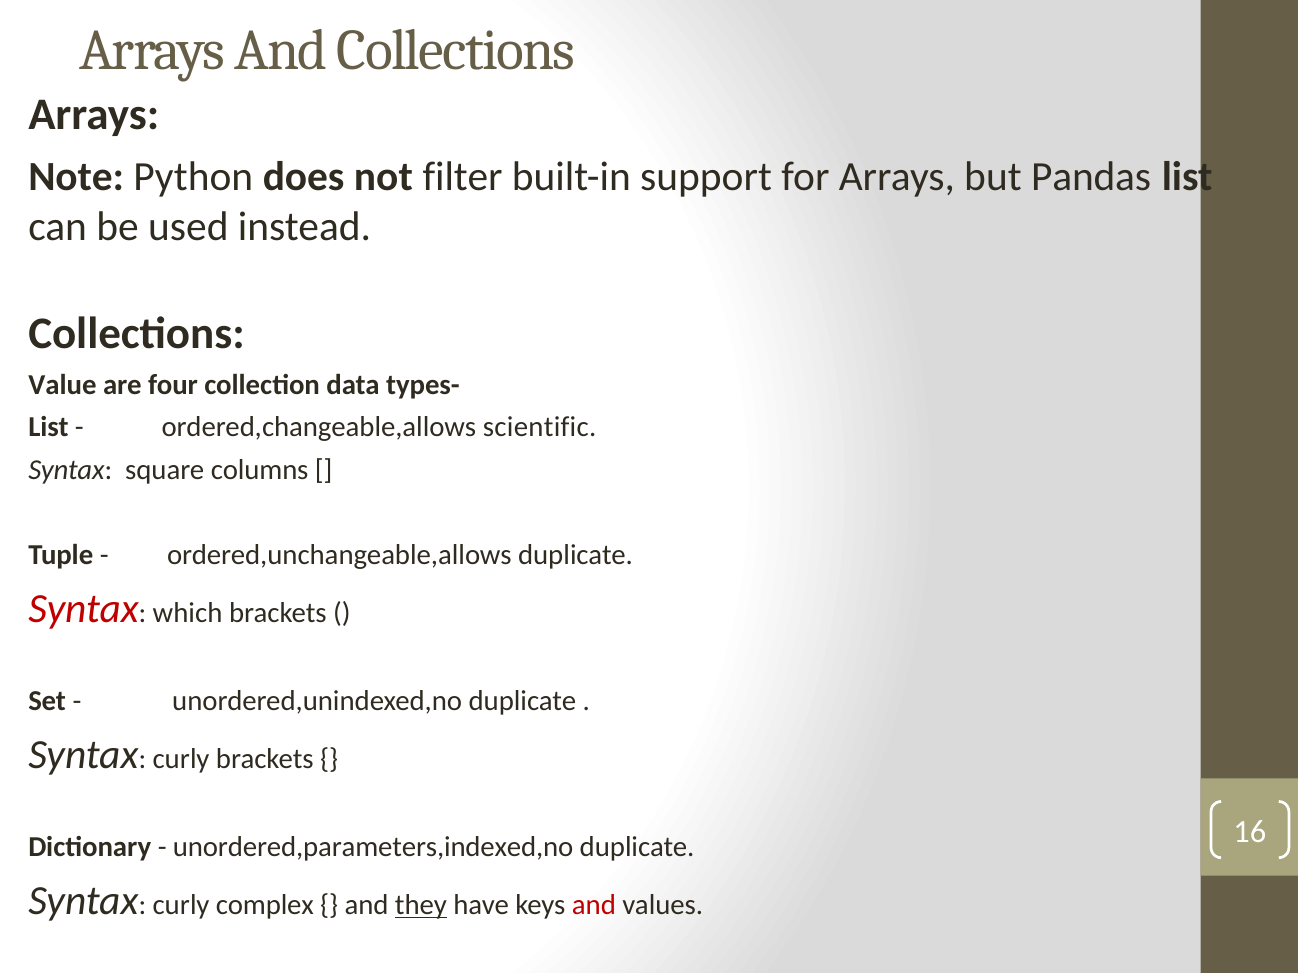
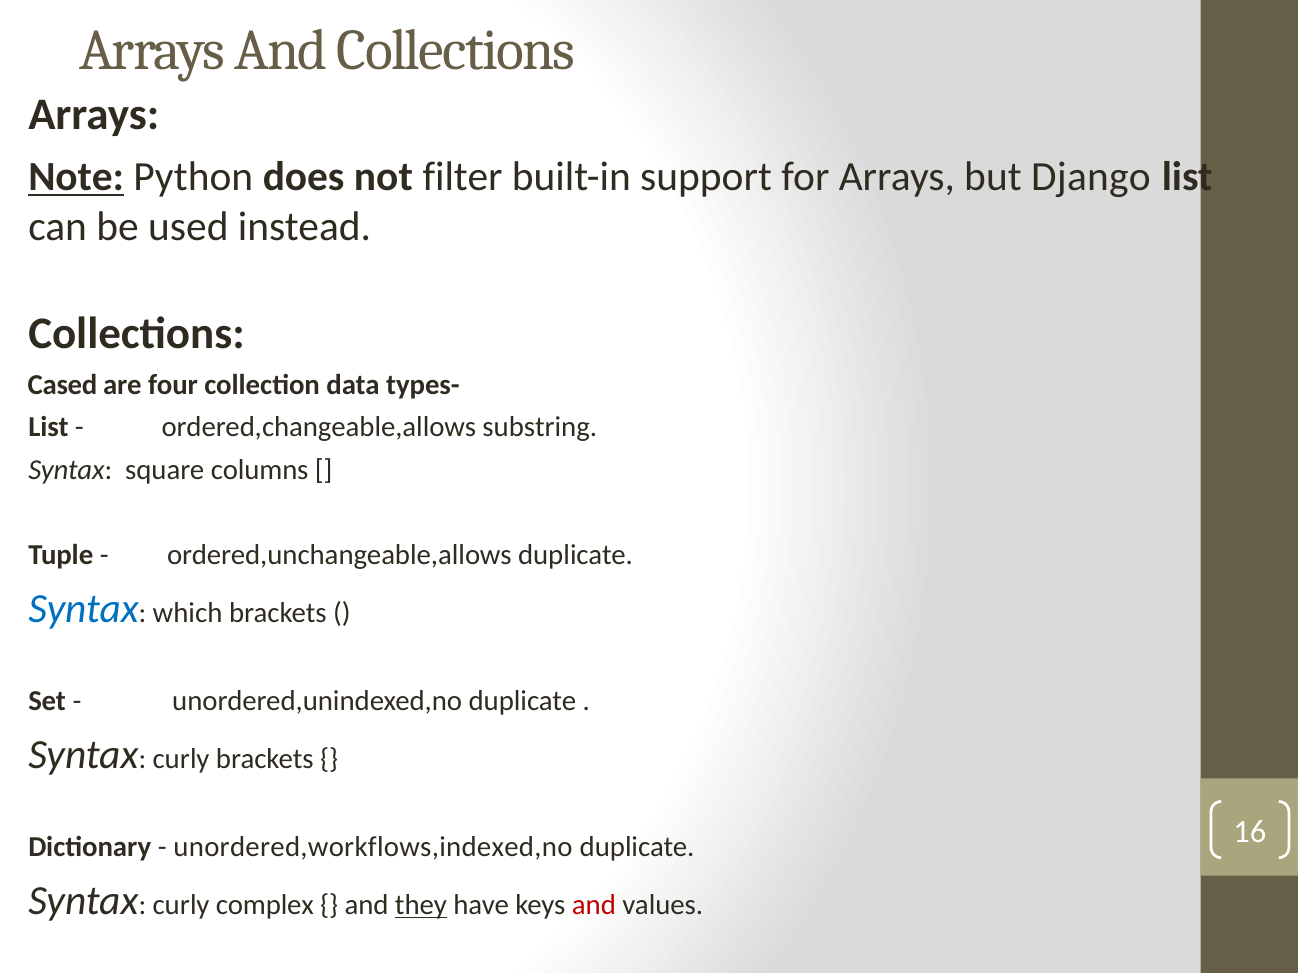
Note underline: none -> present
Pandas: Pandas -> Django
Value: Value -> Cased
scientific: scientific -> substring
Syntax at (83, 609) colour: red -> blue
unordered,parameters,indexed,no: unordered,parameters,indexed,no -> unordered,workflows,indexed,no
